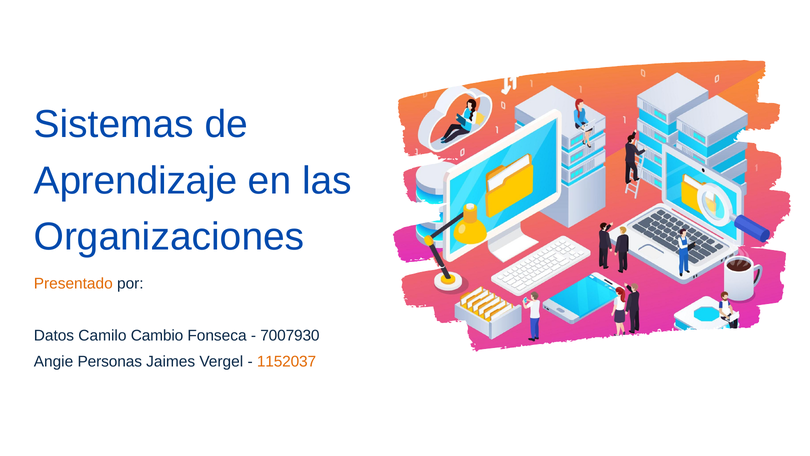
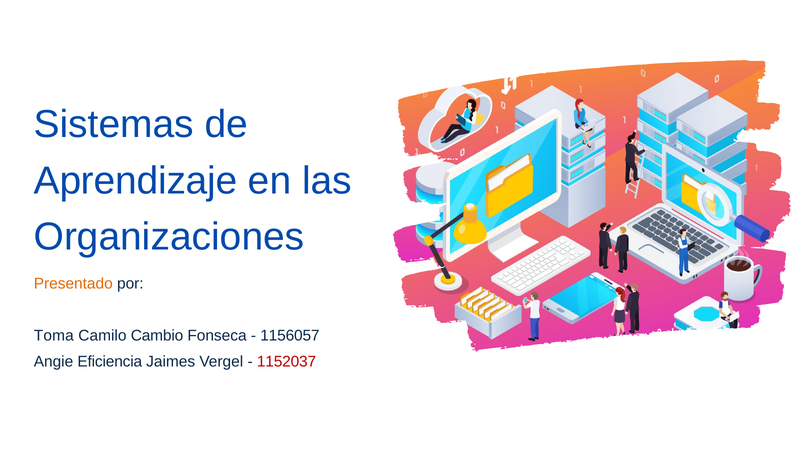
Datos: Datos -> Toma
7007930: 7007930 -> 1156057
Personas: Personas -> Eficiencia
1152037 colour: orange -> red
